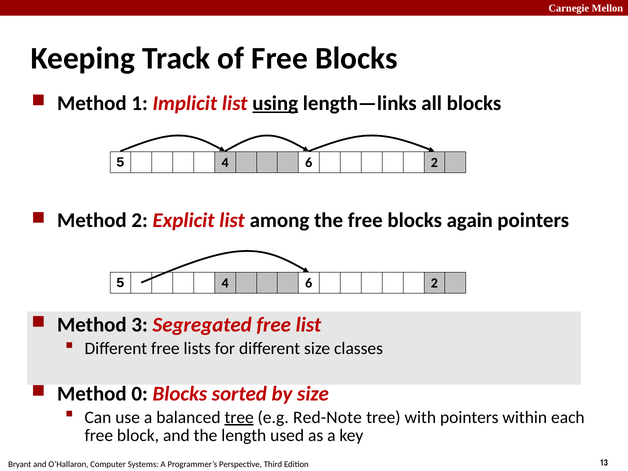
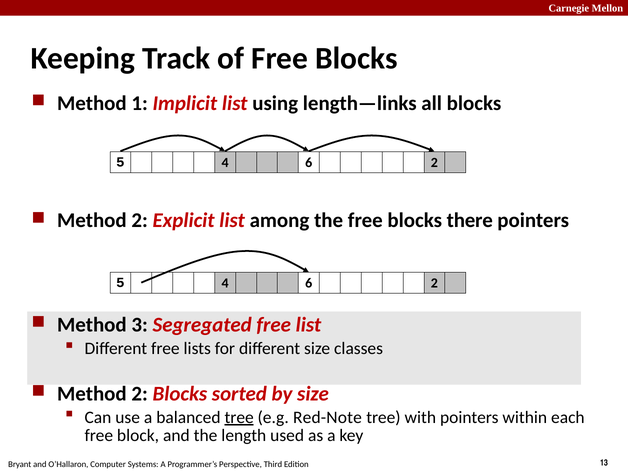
using underline: present -> none
again: again -> there
0 at (140, 394): 0 -> 2
